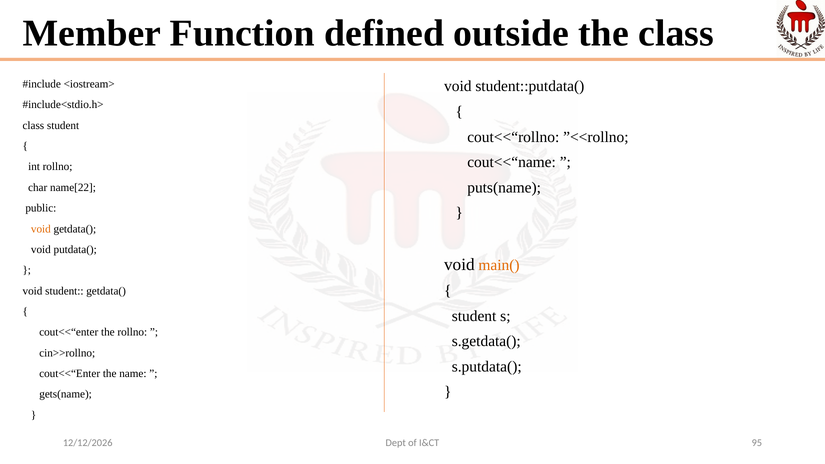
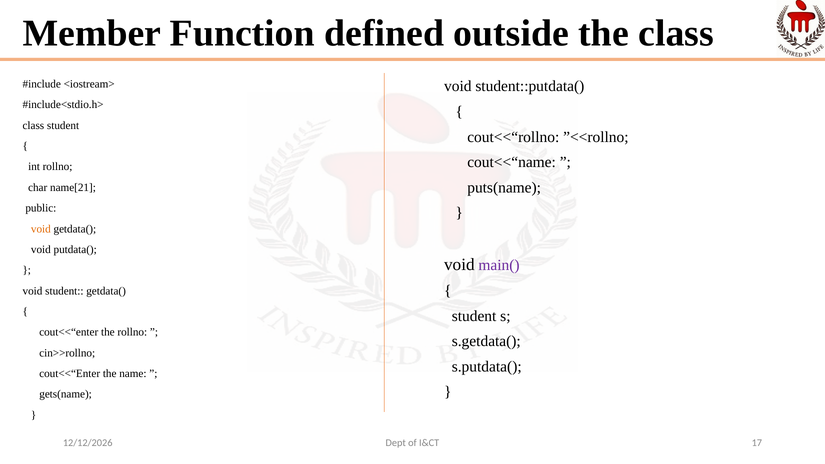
name[22: name[22 -> name[21
main( colour: orange -> purple
95: 95 -> 17
